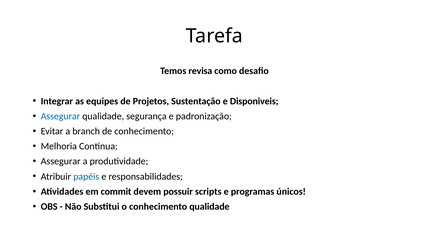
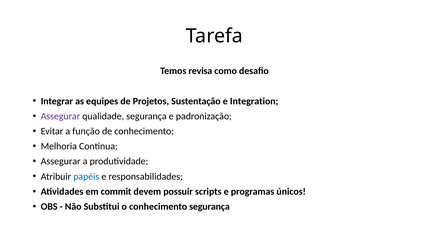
Disponiveis: Disponiveis -> Integration
Assegurar at (60, 116) colour: blue -> purple
branch: branch -> função
conhecimento qualidade: qualidade -> segurança
